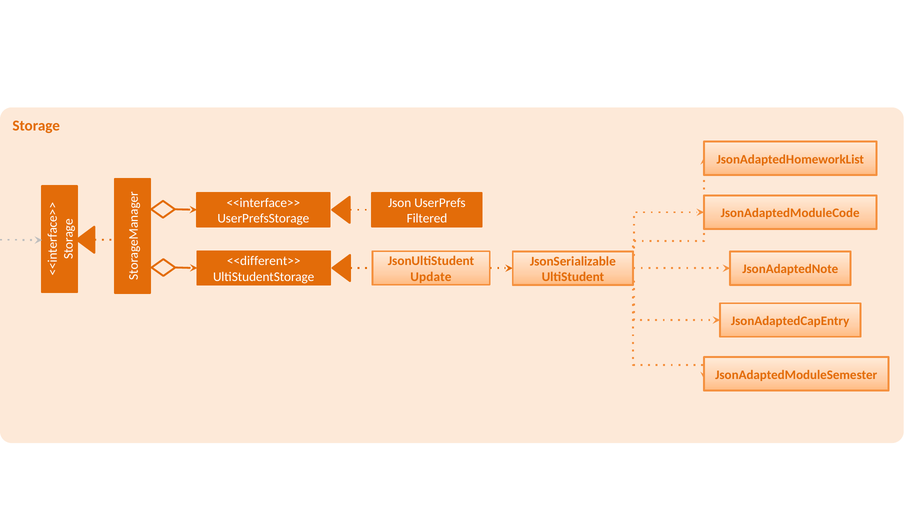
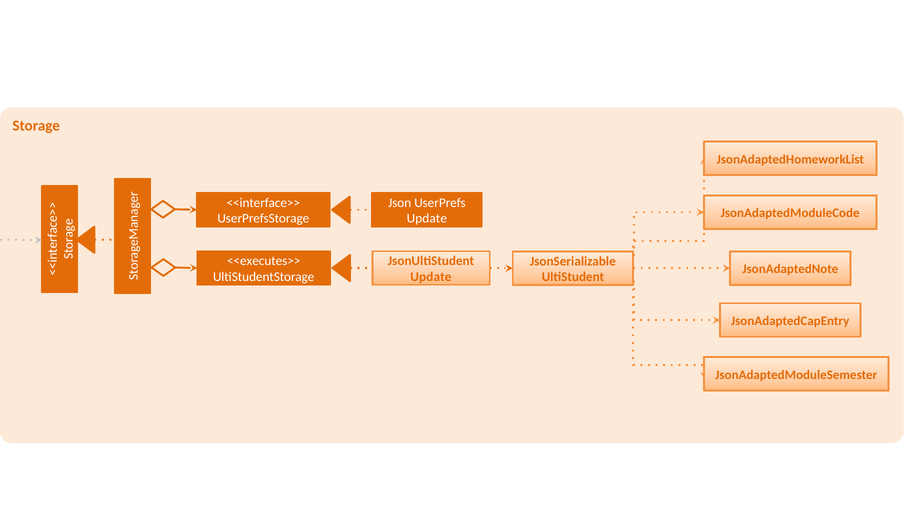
Filtered at (427, 219): Filtered -> Update
<<different>>: <<different>> -> <<executes>>
